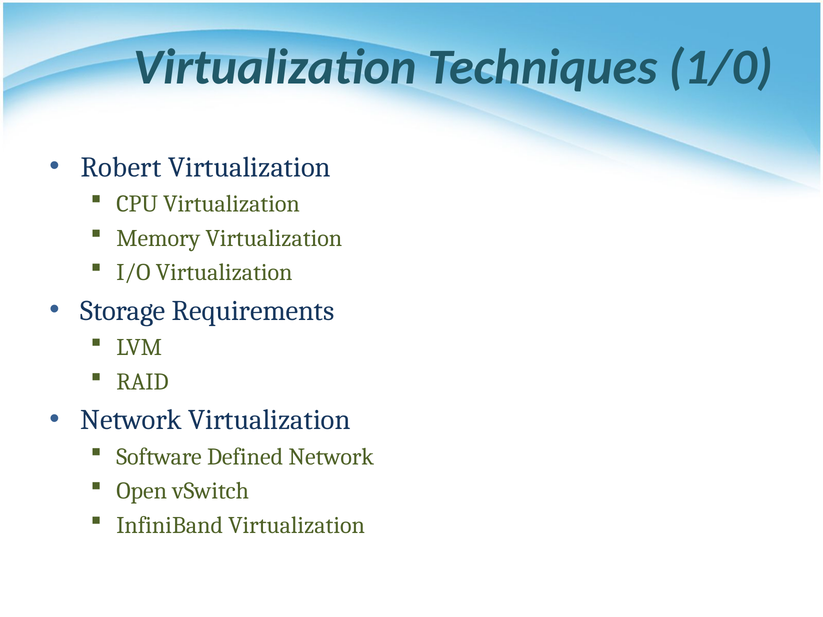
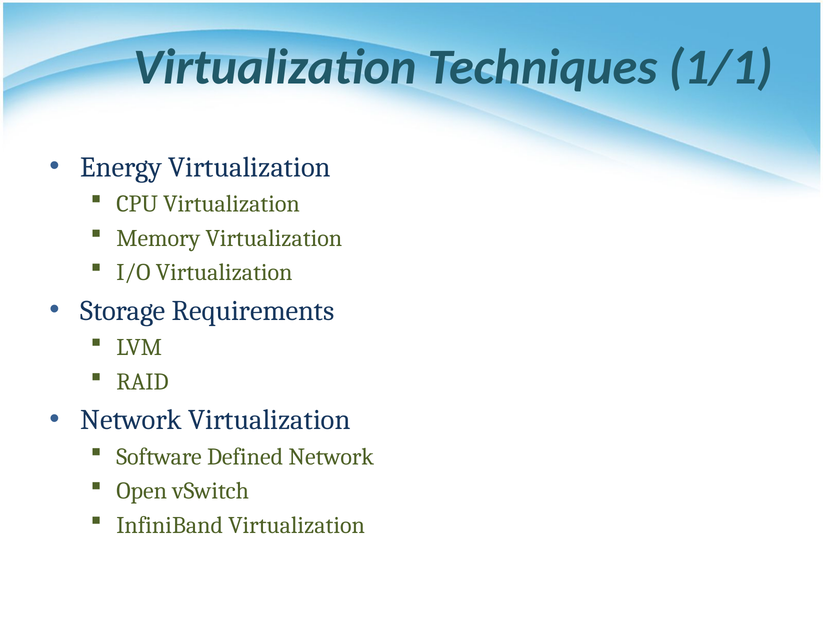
1/0: 1/0 -> 1/1
Robert: Robert -> Energy
